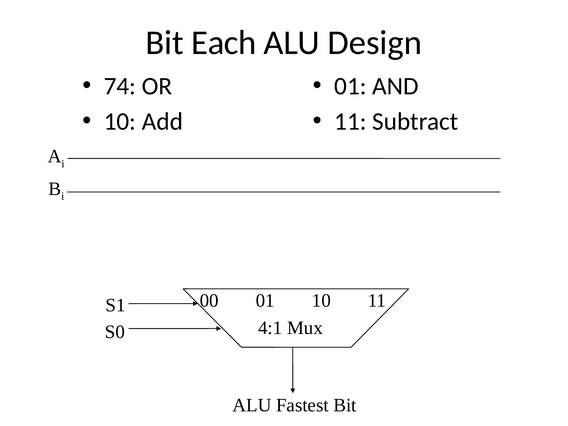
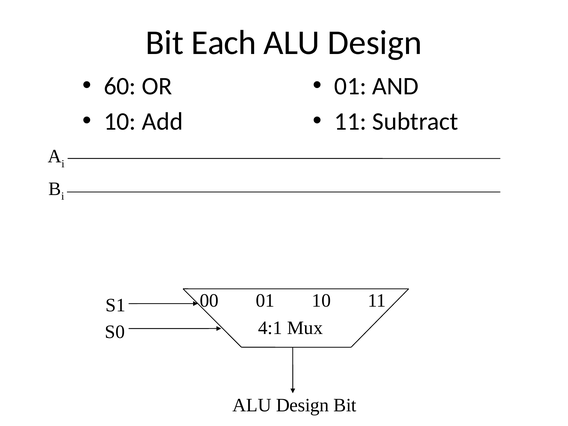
74: 74 -> 60
Fastest at (302, 405): Fastest -> Design
